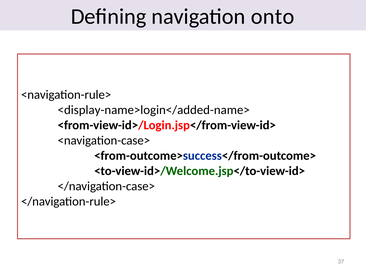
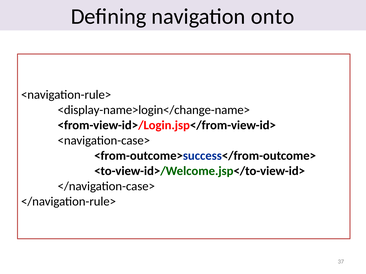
<display-name>login</added-name>: <display-name>login</added-name> -> <display-name>login</change-name>
